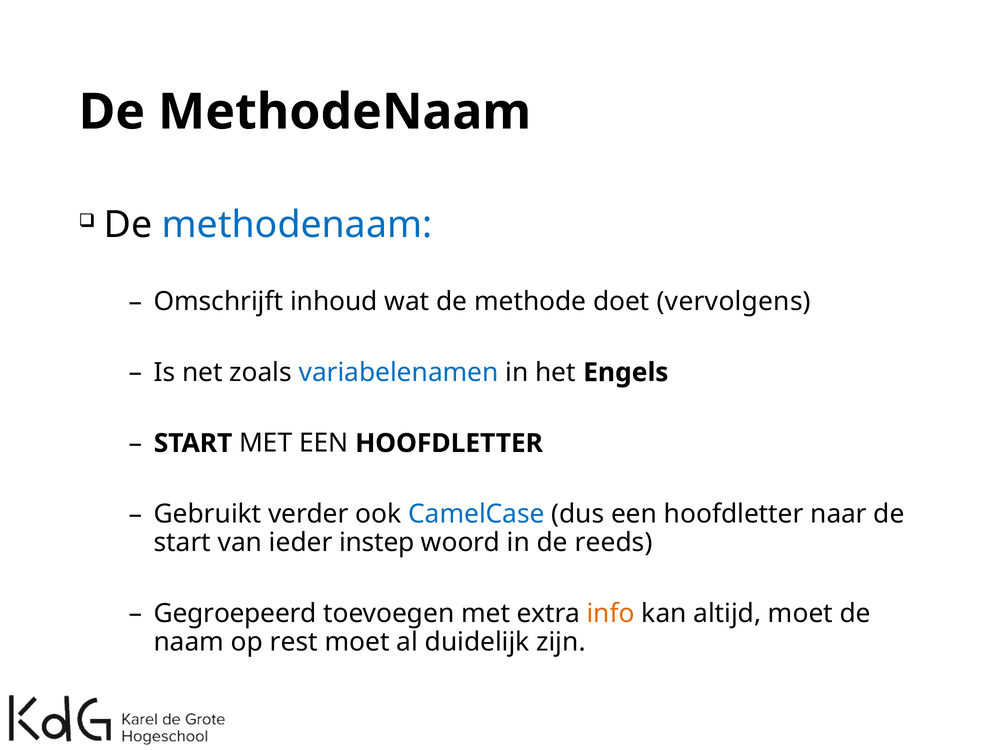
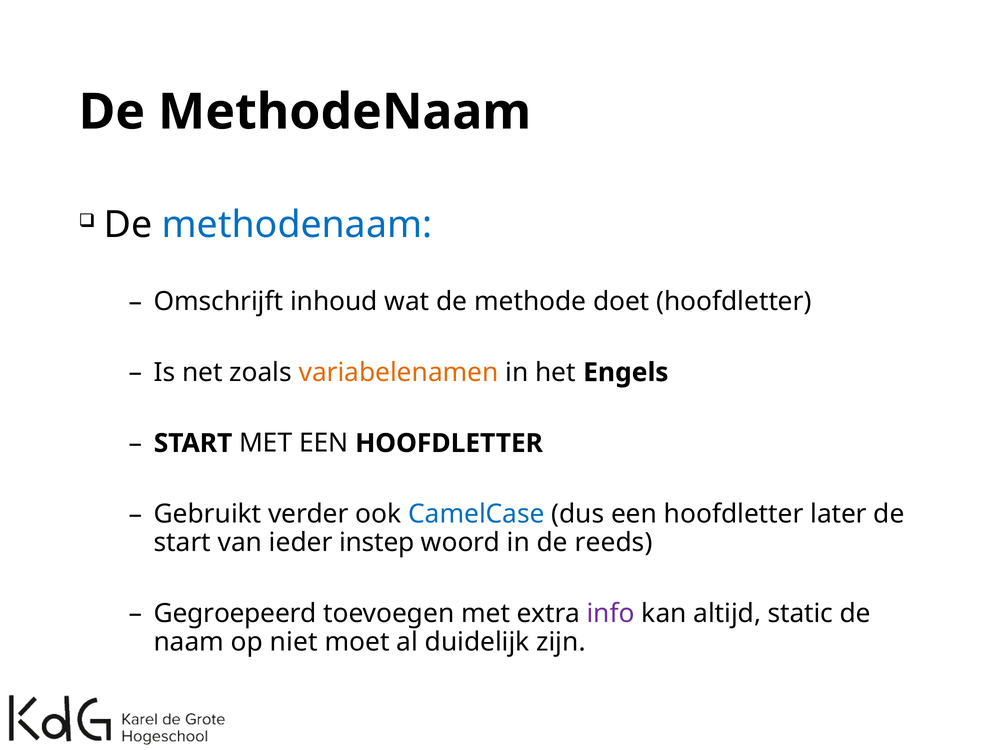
doet vervolgens: vervolgens -> hoofdletter
variabelenamen colour: blue -> orange
naar: naar -> later
info colour: orange -> purple
altijd moet: moet -> static
rest: rest -> niet
